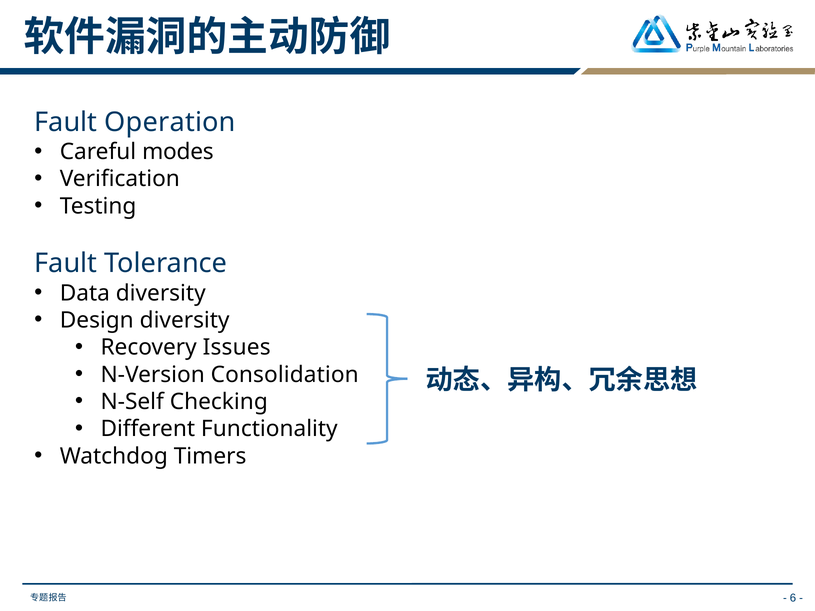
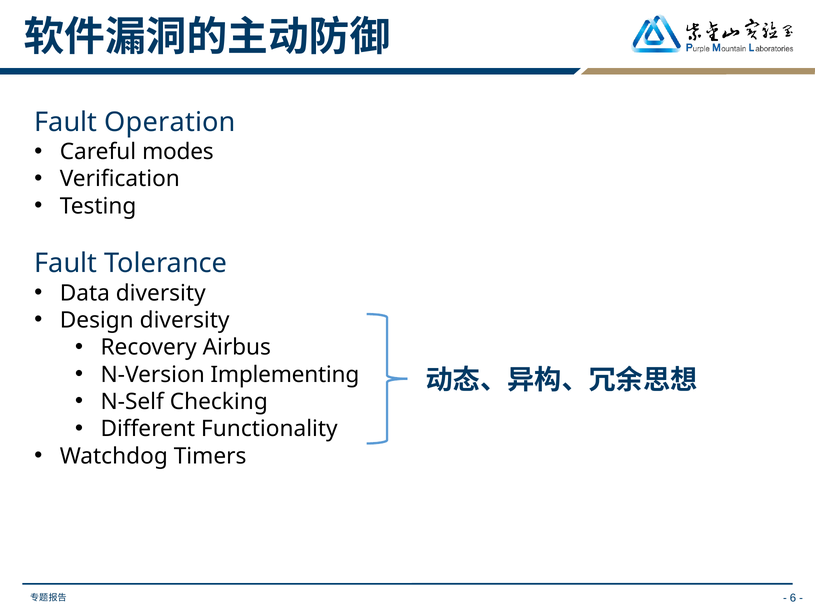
Issues: Issues -> Airbus
Consolidation: Consolidation -> Implementing
